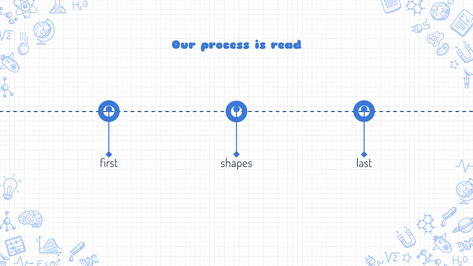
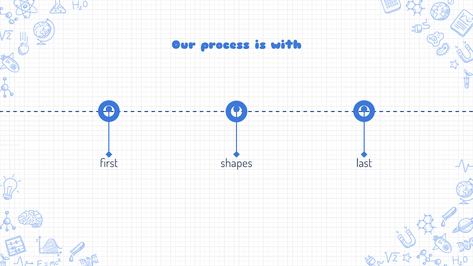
read: read -> with
